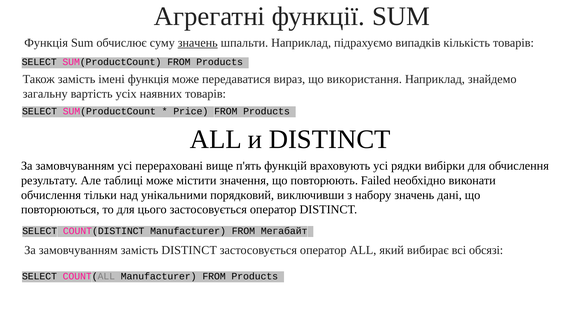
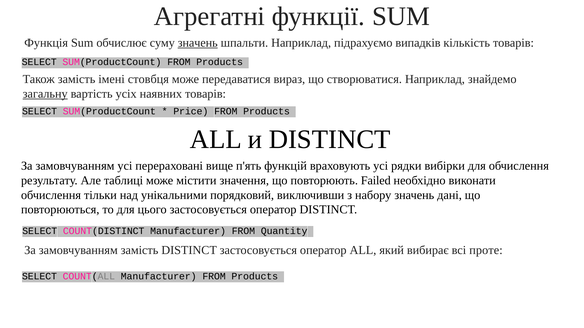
імені функція: функція -> стовбця
використання: використання -> створюватися
загальну underline: none -> present
Мегабайт: Мегабайт -> Quantity
обсязі: обсязі -> проте
